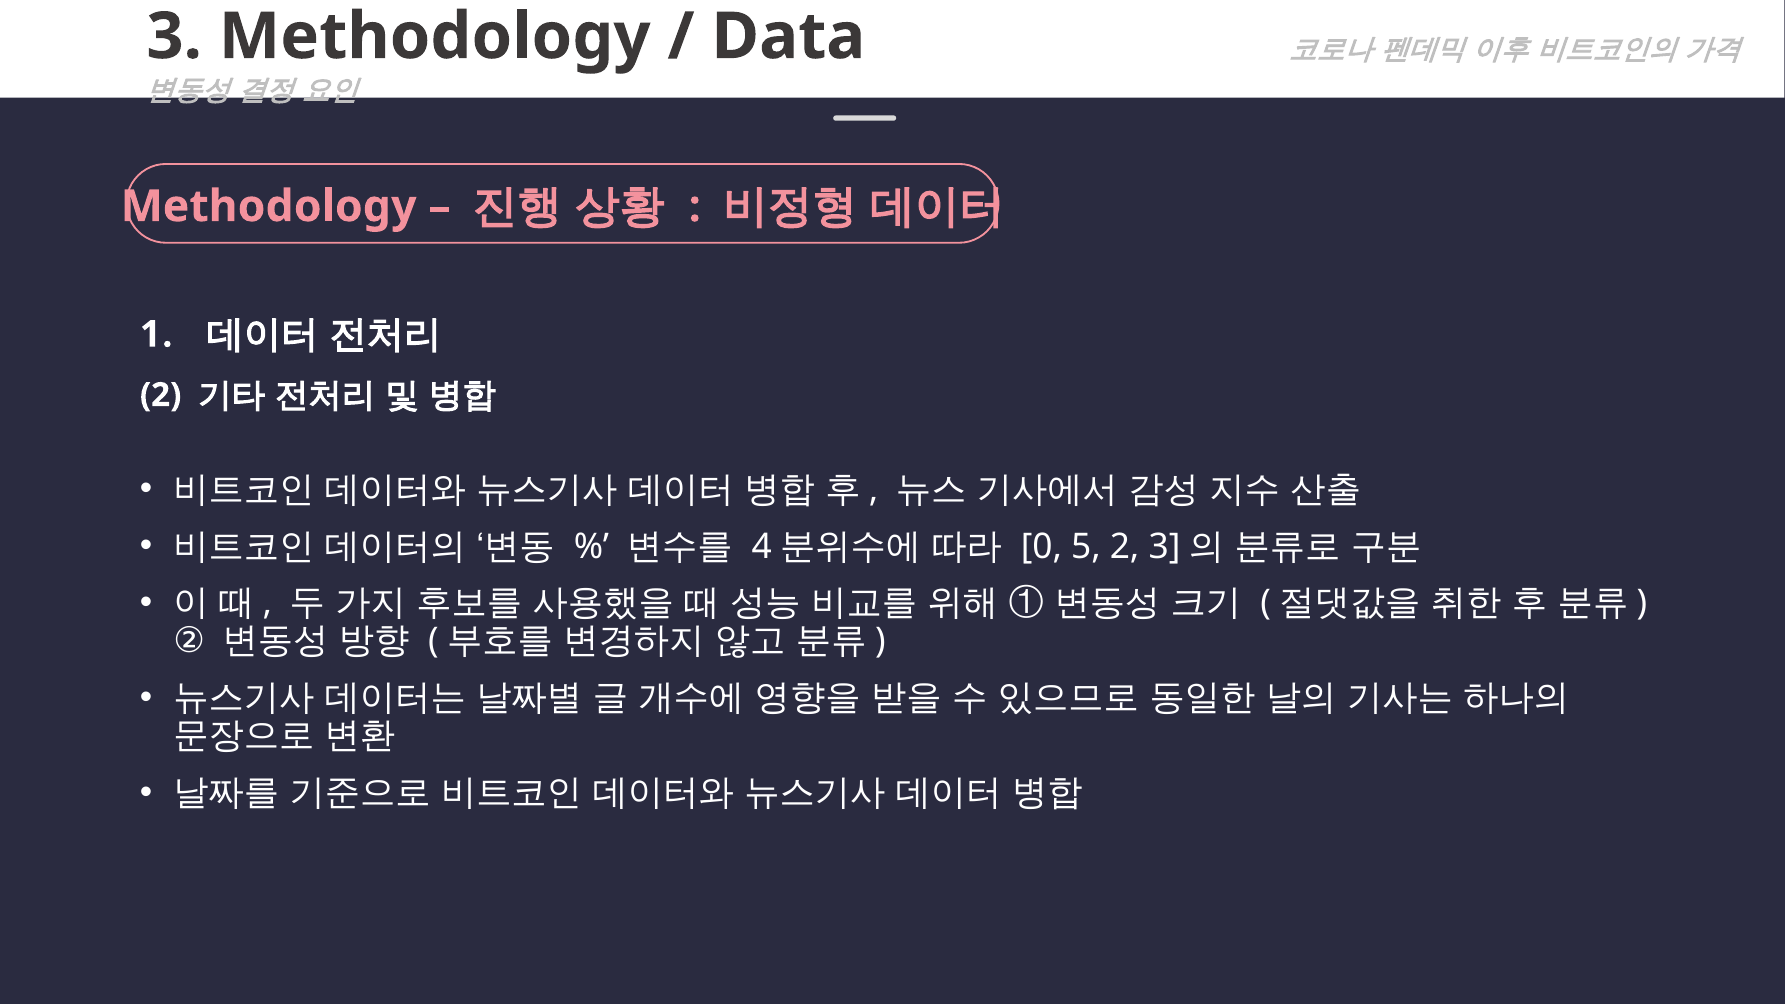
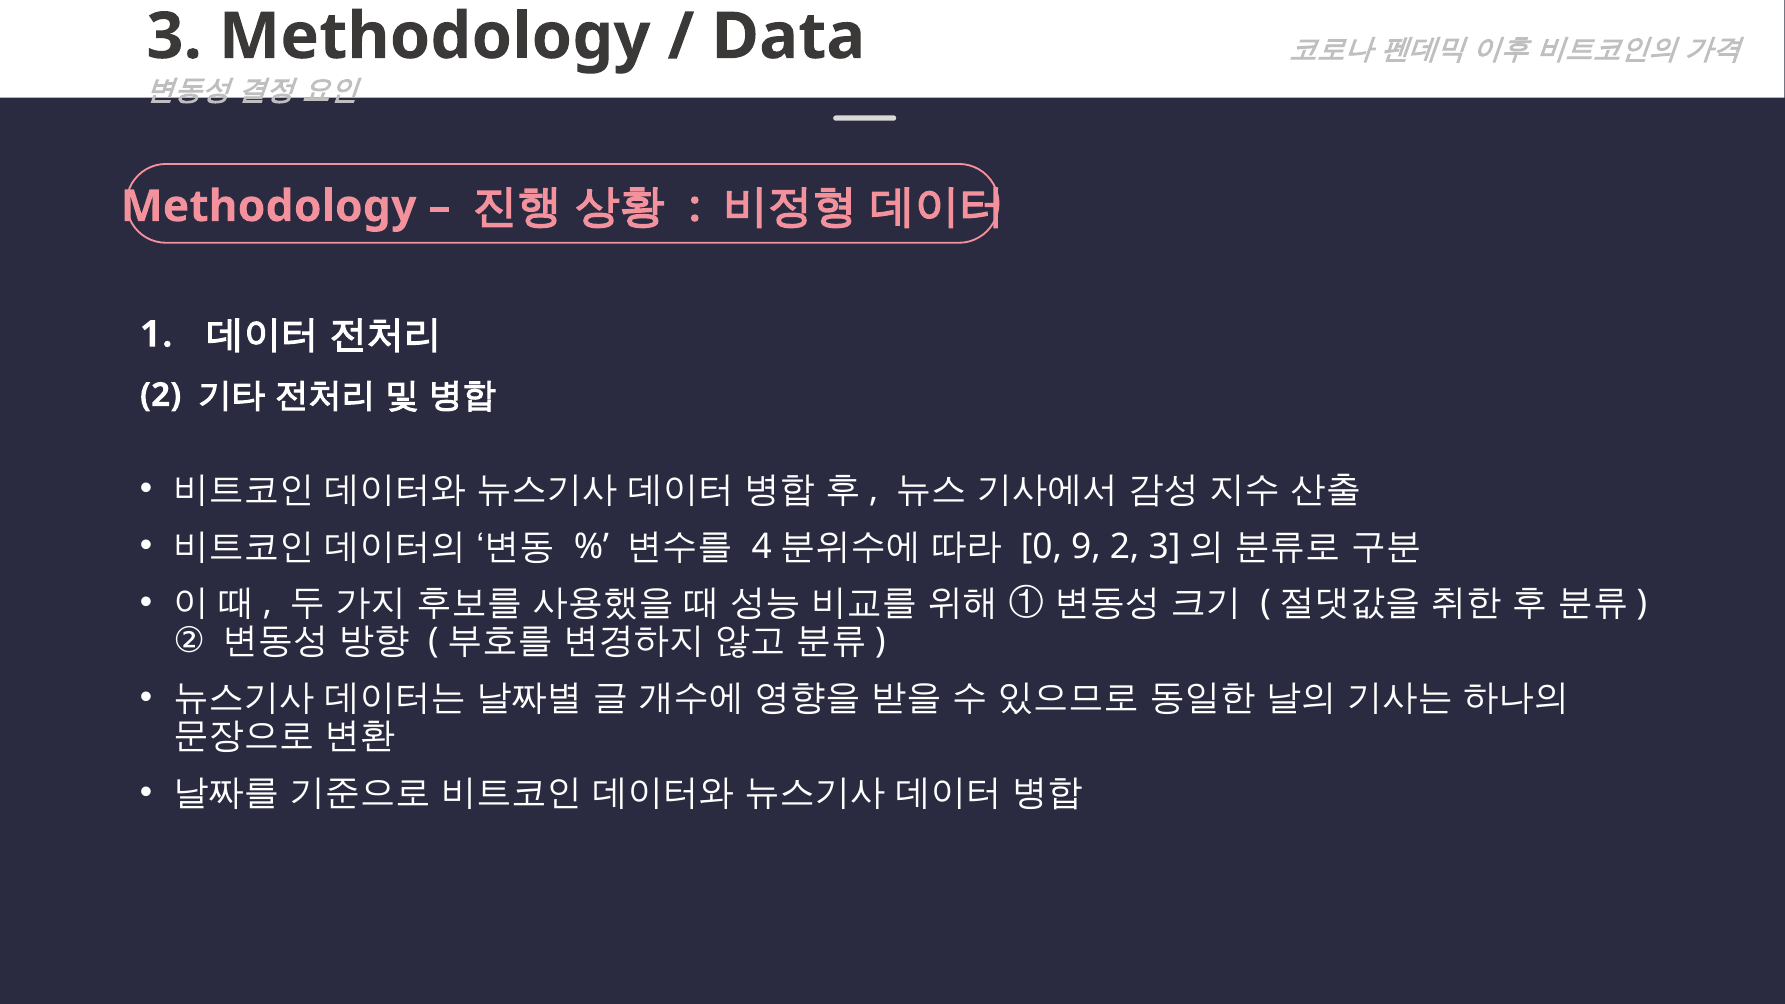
5: 5 -> 9
